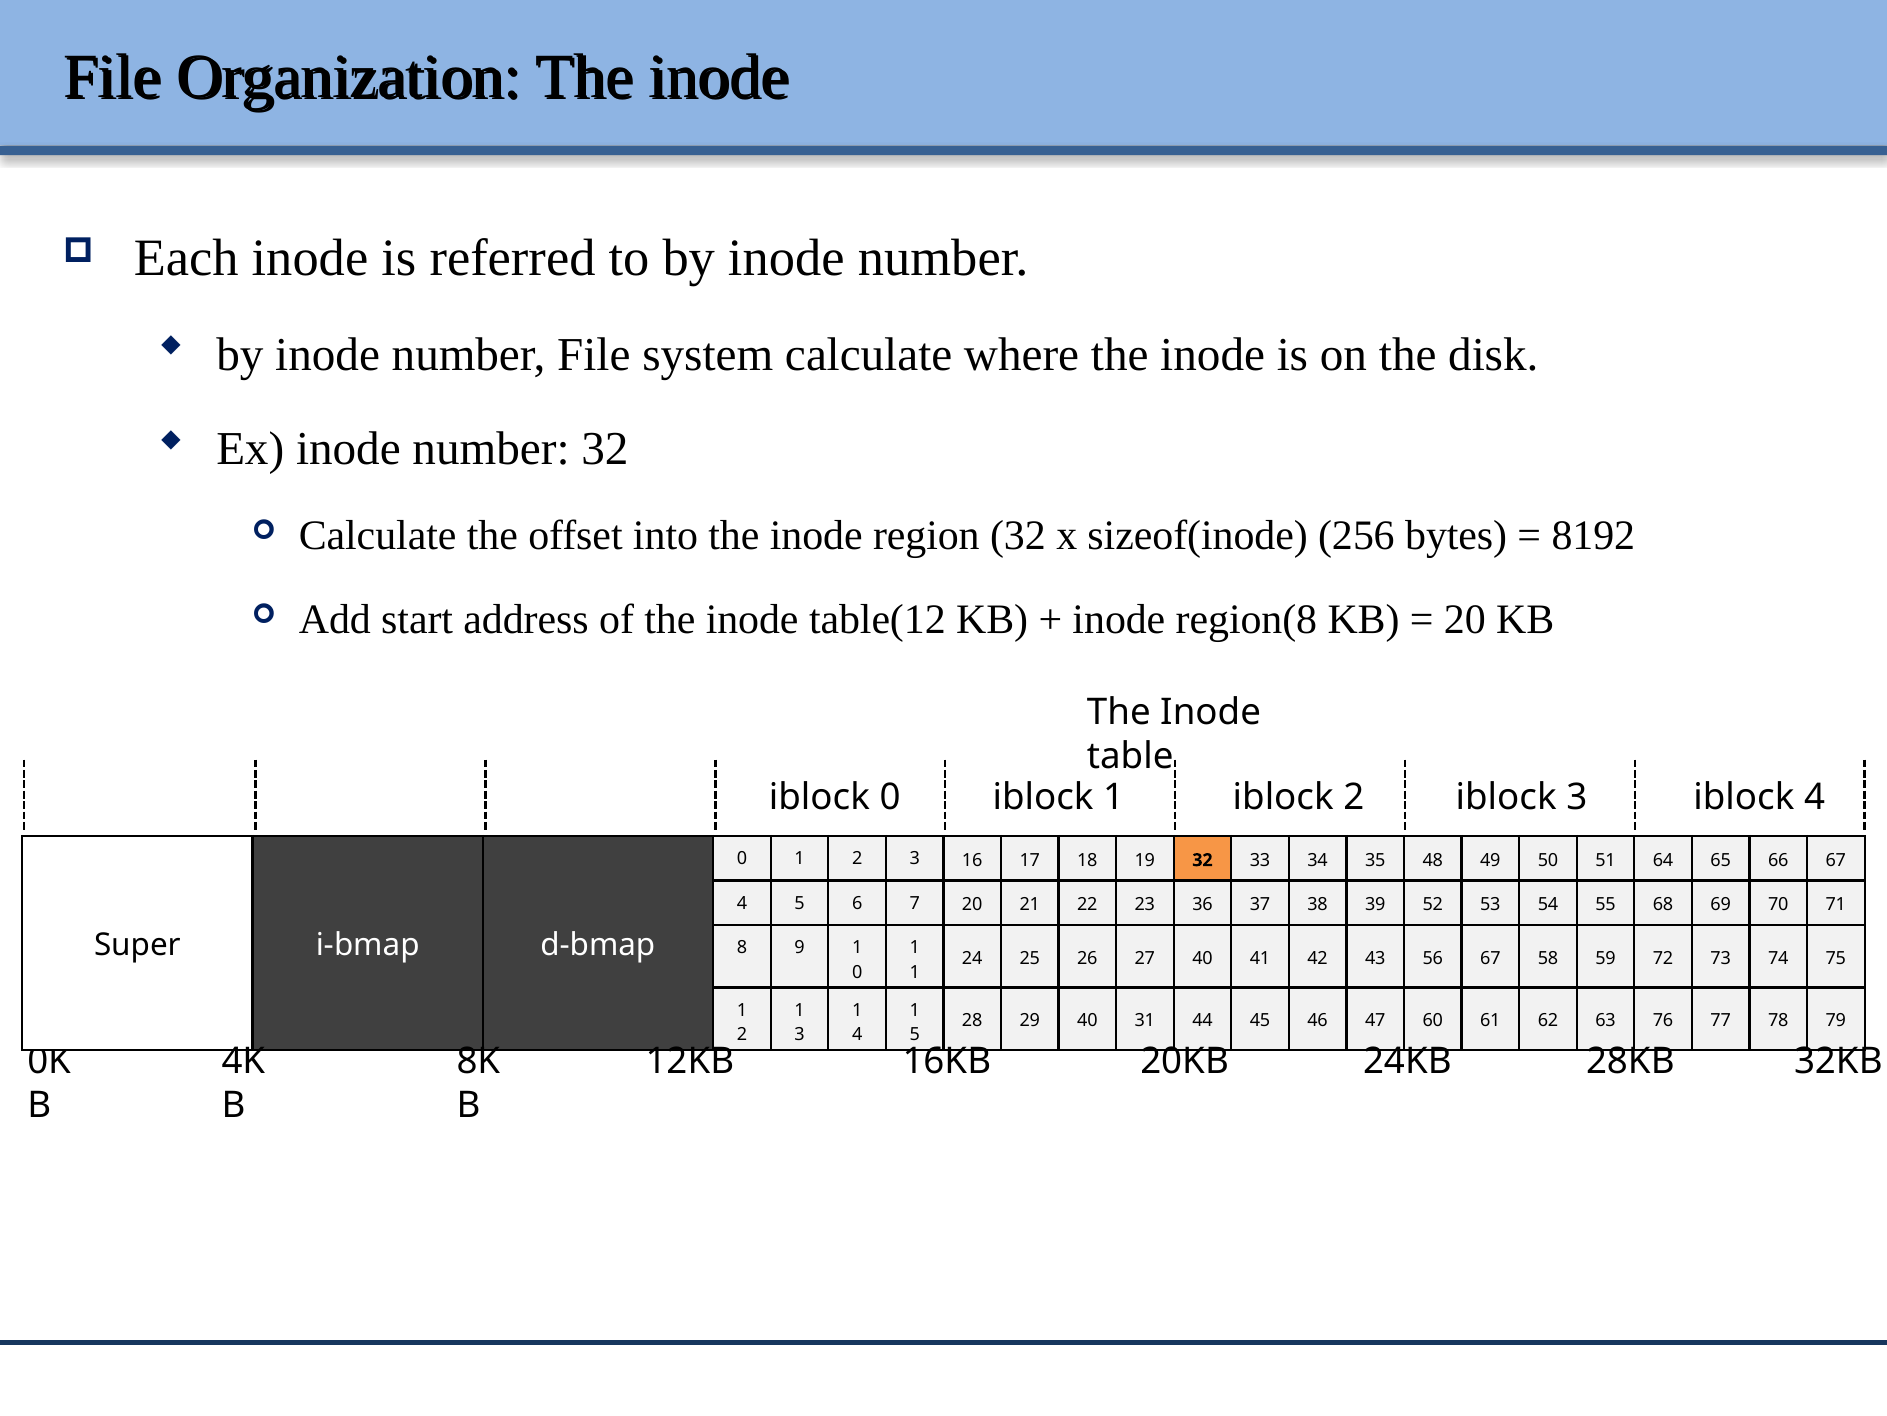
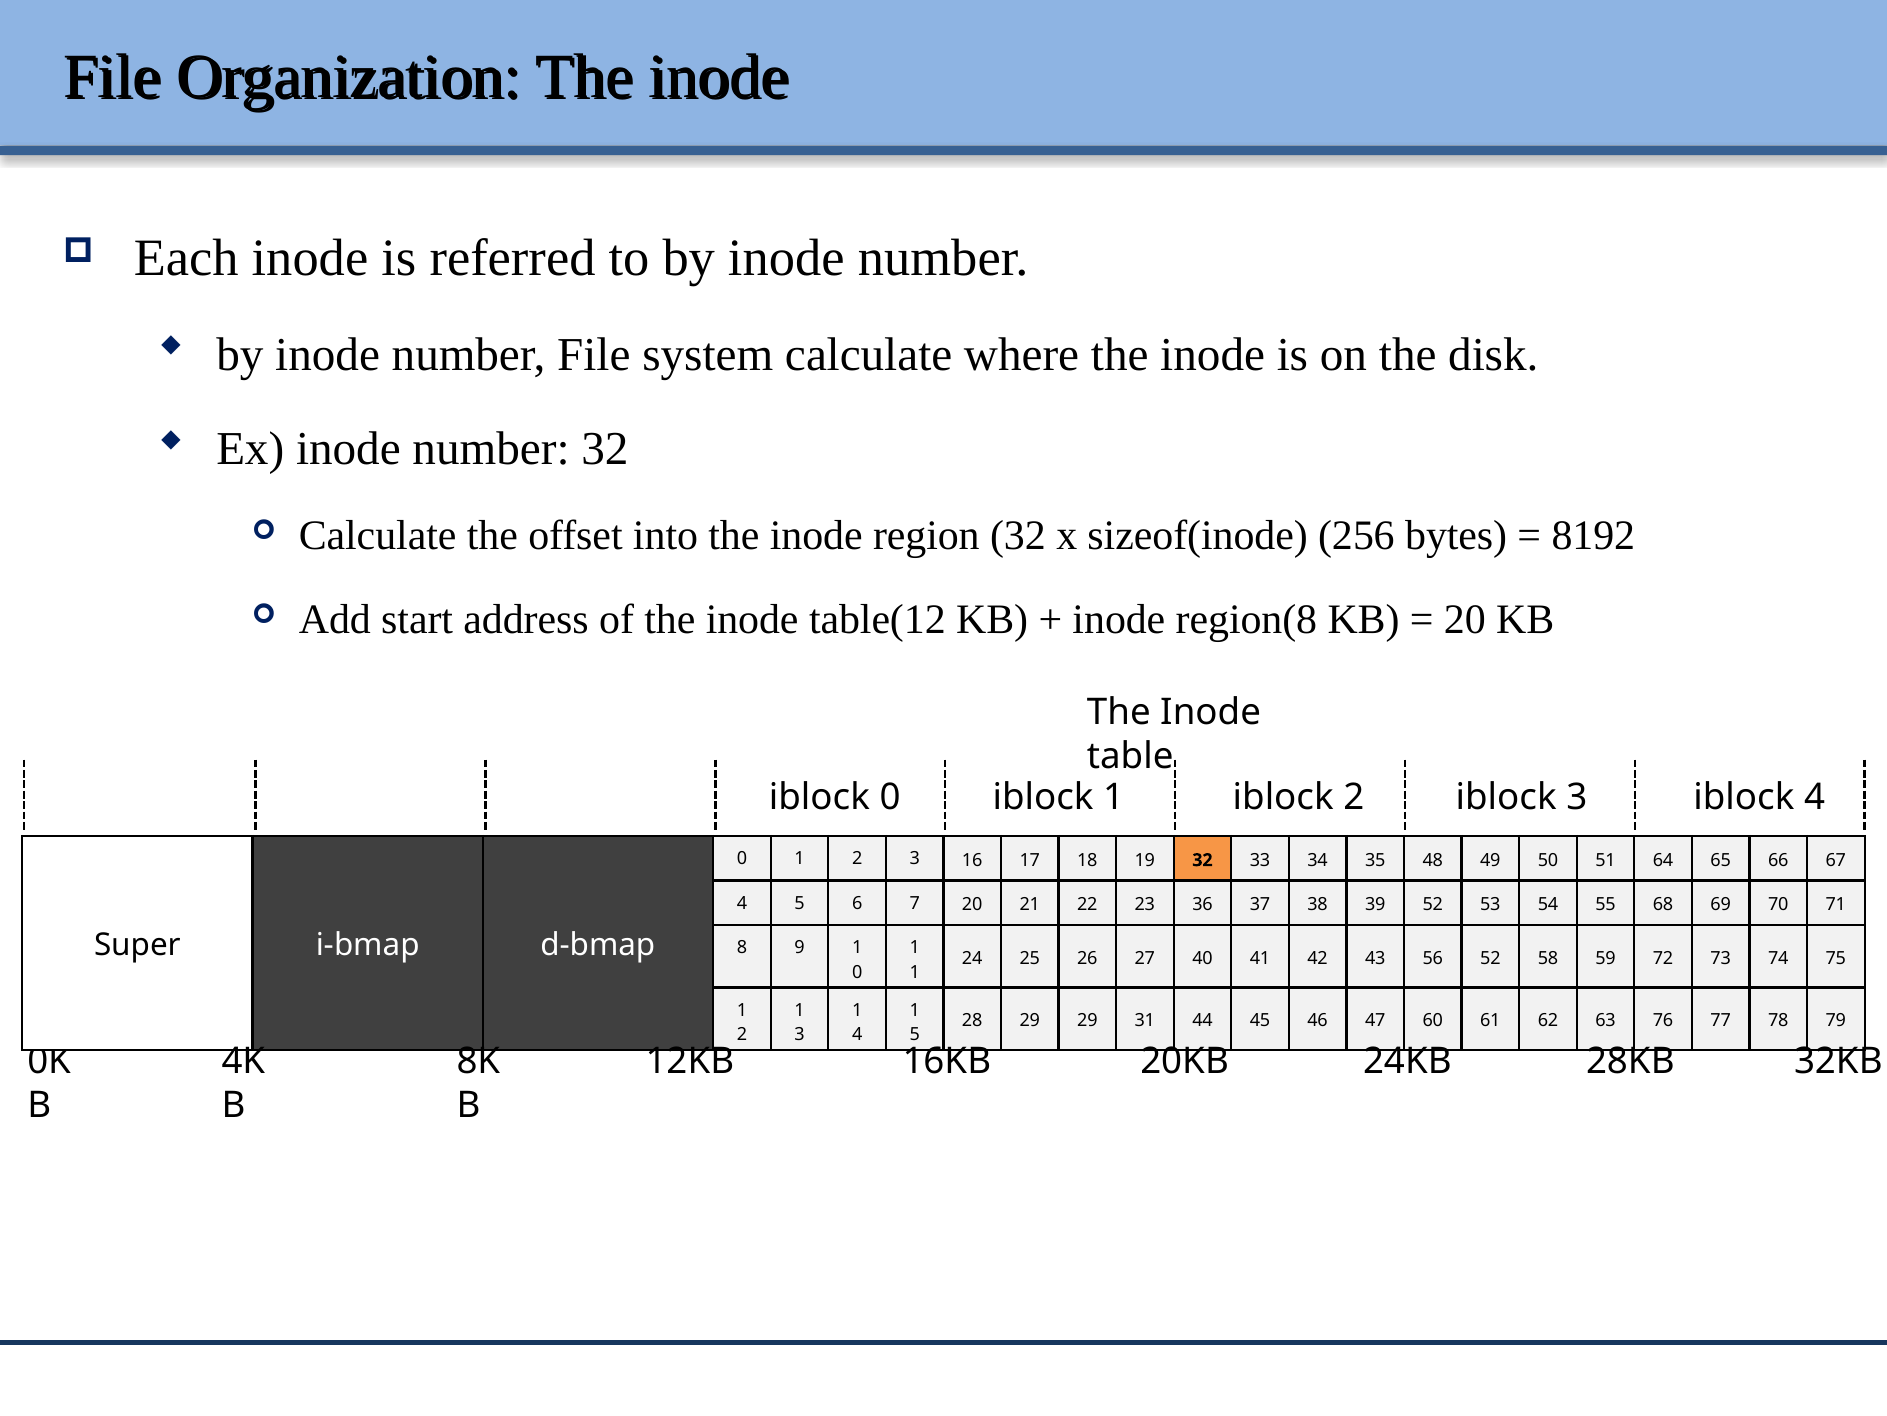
56 67: 67 -> 52
29 40: 40 -> 29
